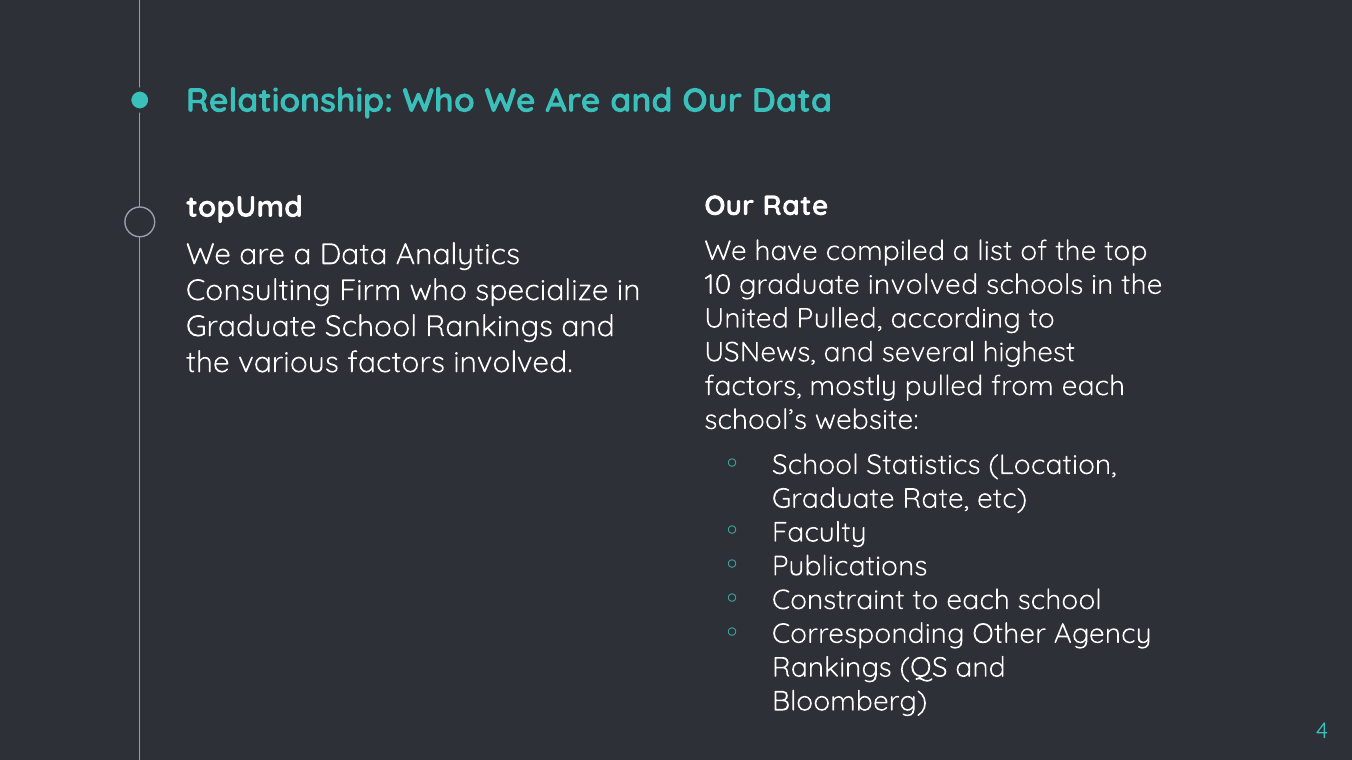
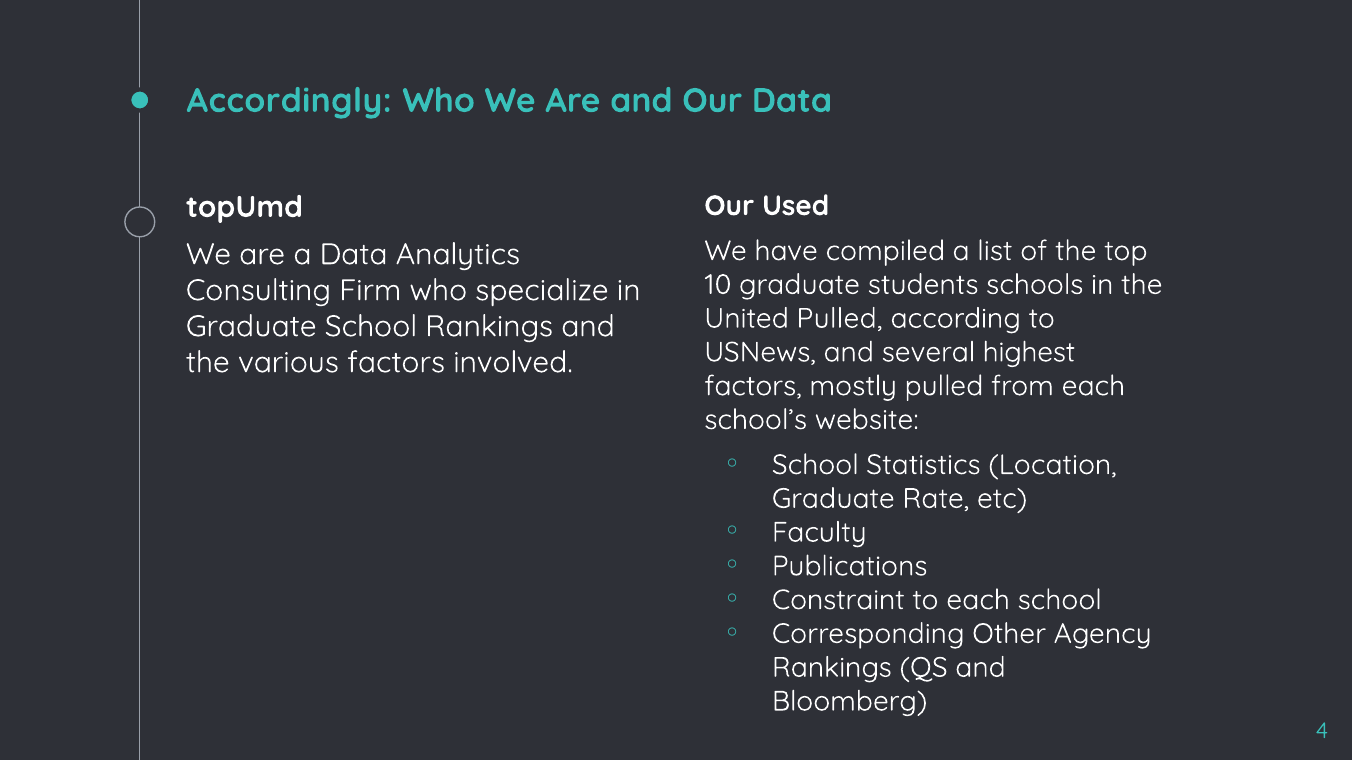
Relationship: Relationship -> Accordingly
Our Rate: Rate -> Used
graduate involved: involved -> students
